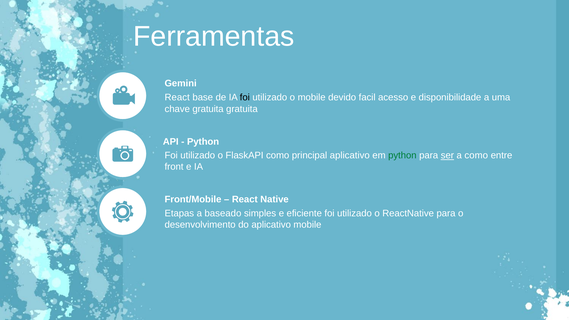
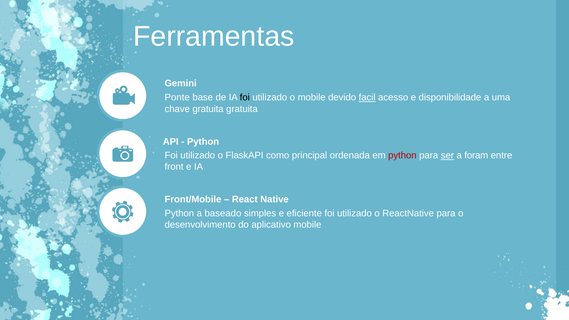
React at (177, 98): React -> Ponte
facil underline: none -> present
principal aplicativo: aplicativo -> ordenada
python at (402, 156) colour: green -> red
a como: como -> foram
Etapas at (179, 214): Etapas -> Python
